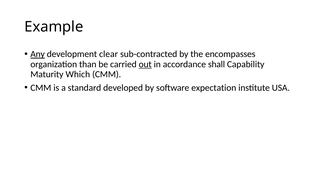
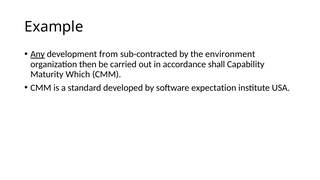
clear: clear -> from
encompasses: encompasses -> environment
than: than -> then
out underline: present -> none
